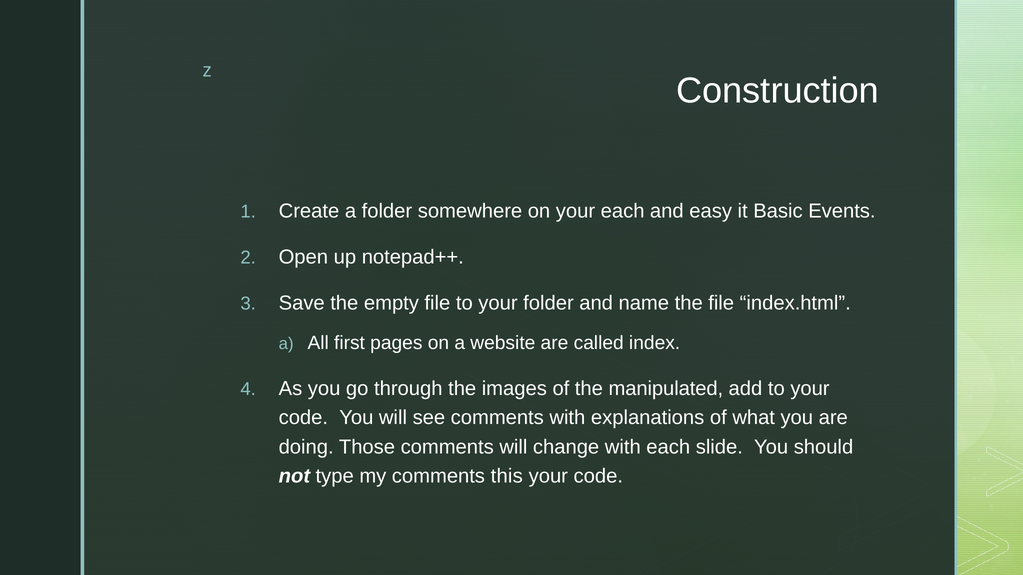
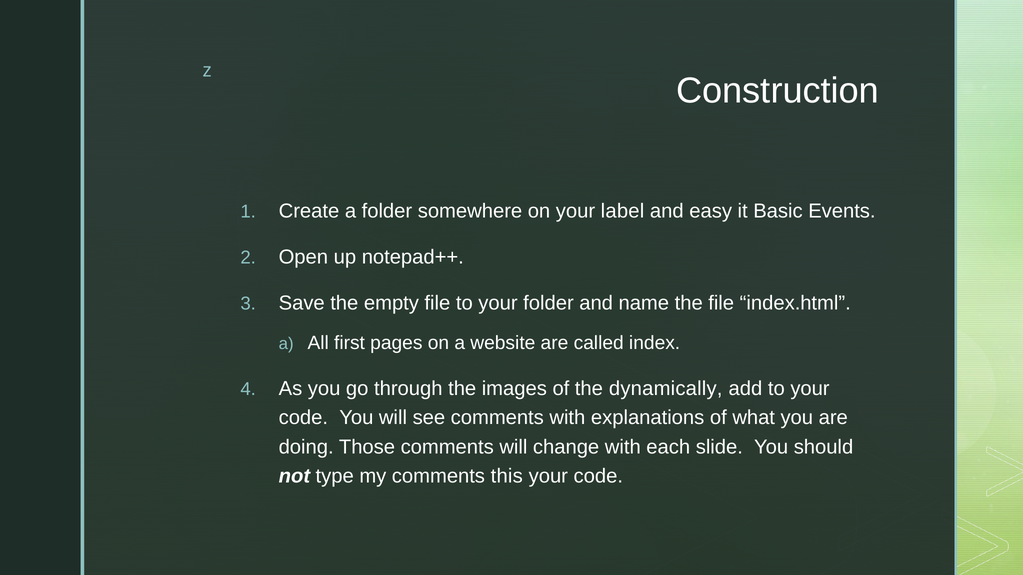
your each: each -> label
manipulated: manipulated -> dynamically
